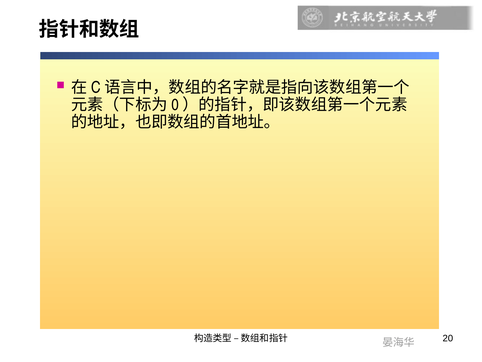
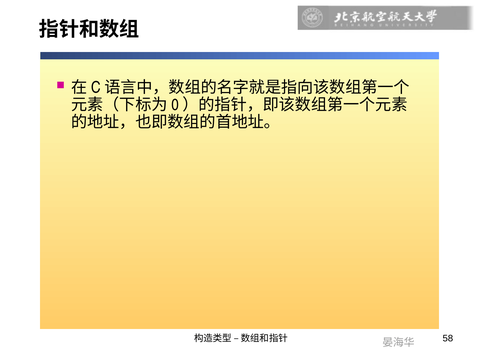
20: 20 -> 58
